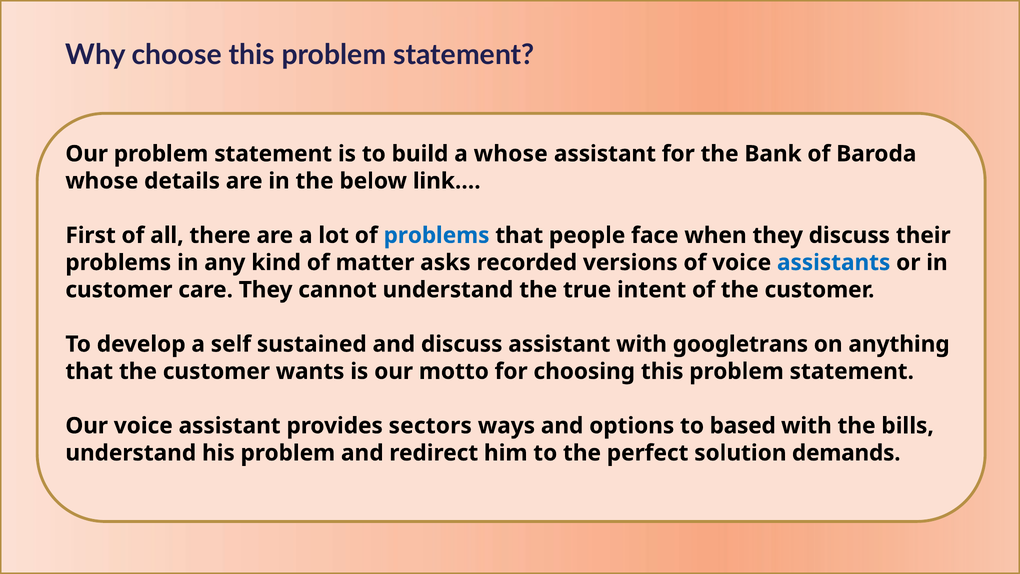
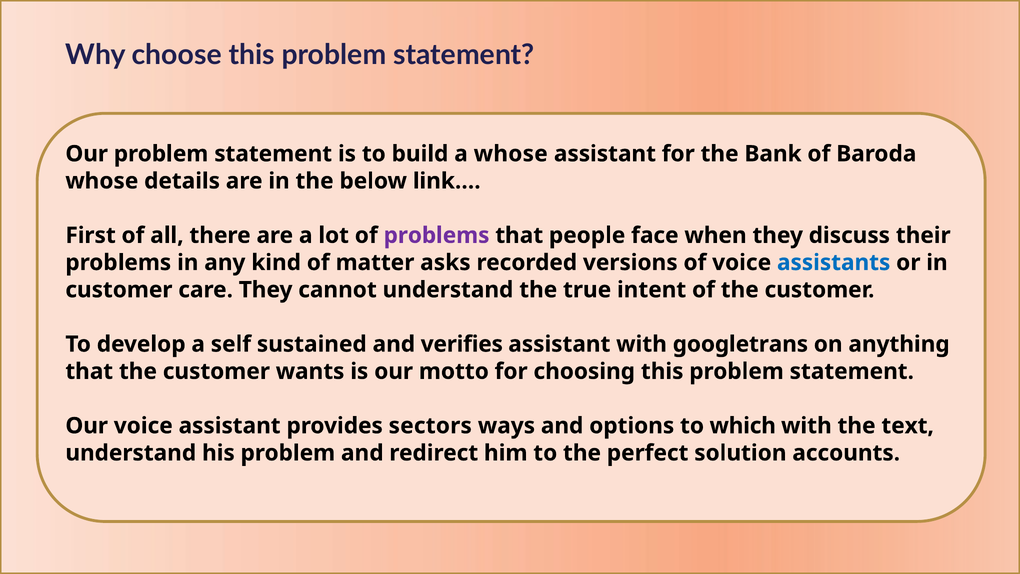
problems at (437, 235) colour: blue -> purple
and discuss: discuss -> verifies
based: based -> which
bills: bills -> text
demands: demands -> accounts
